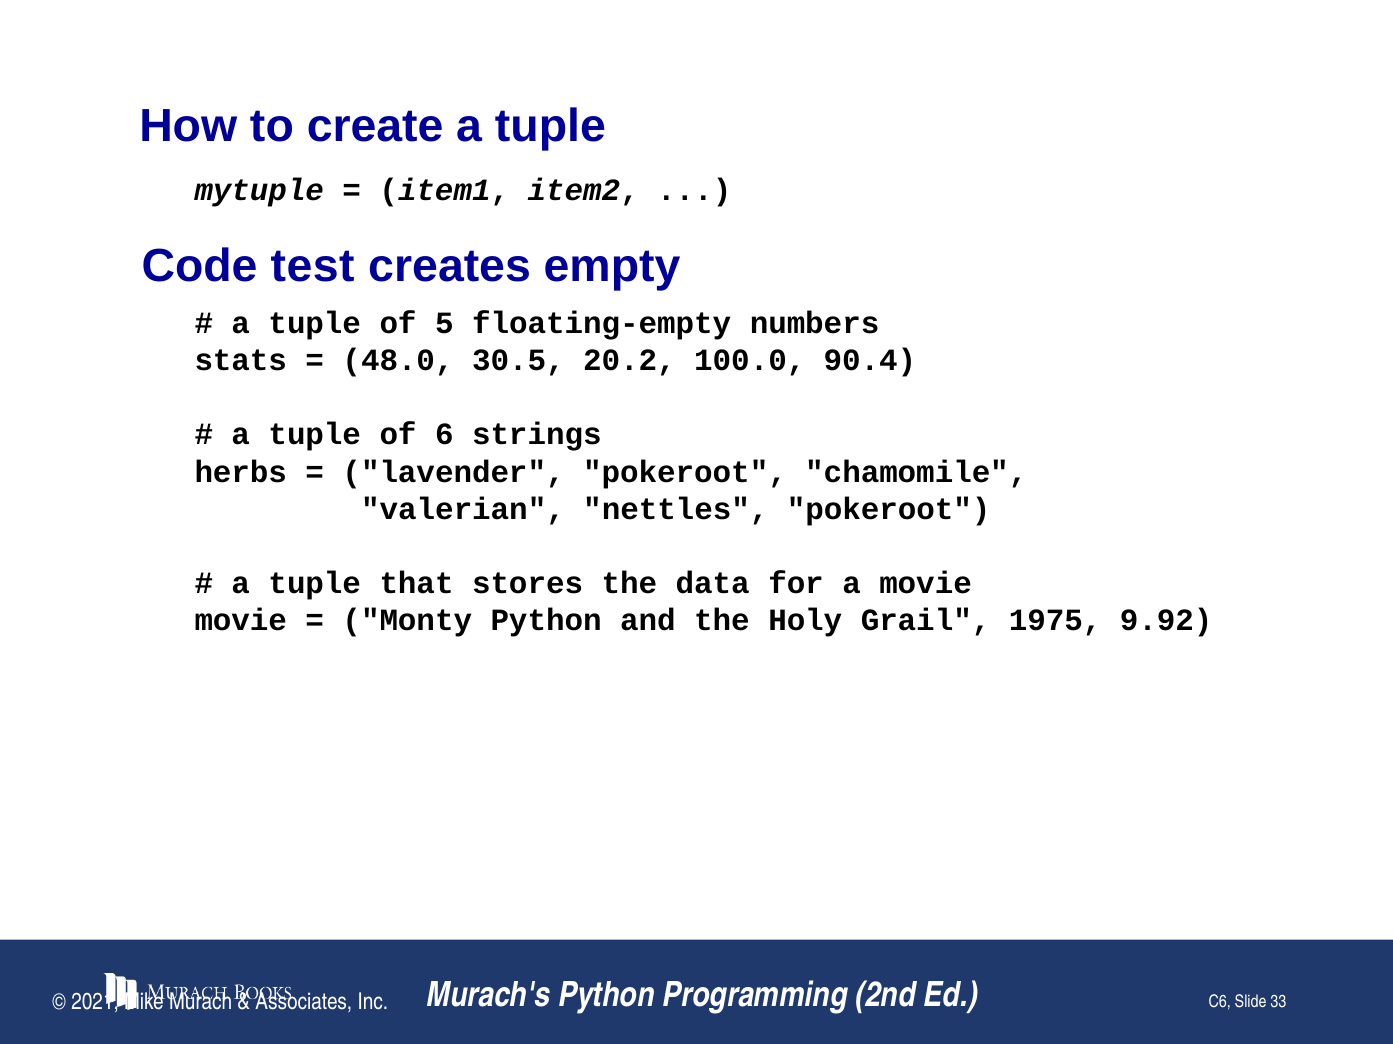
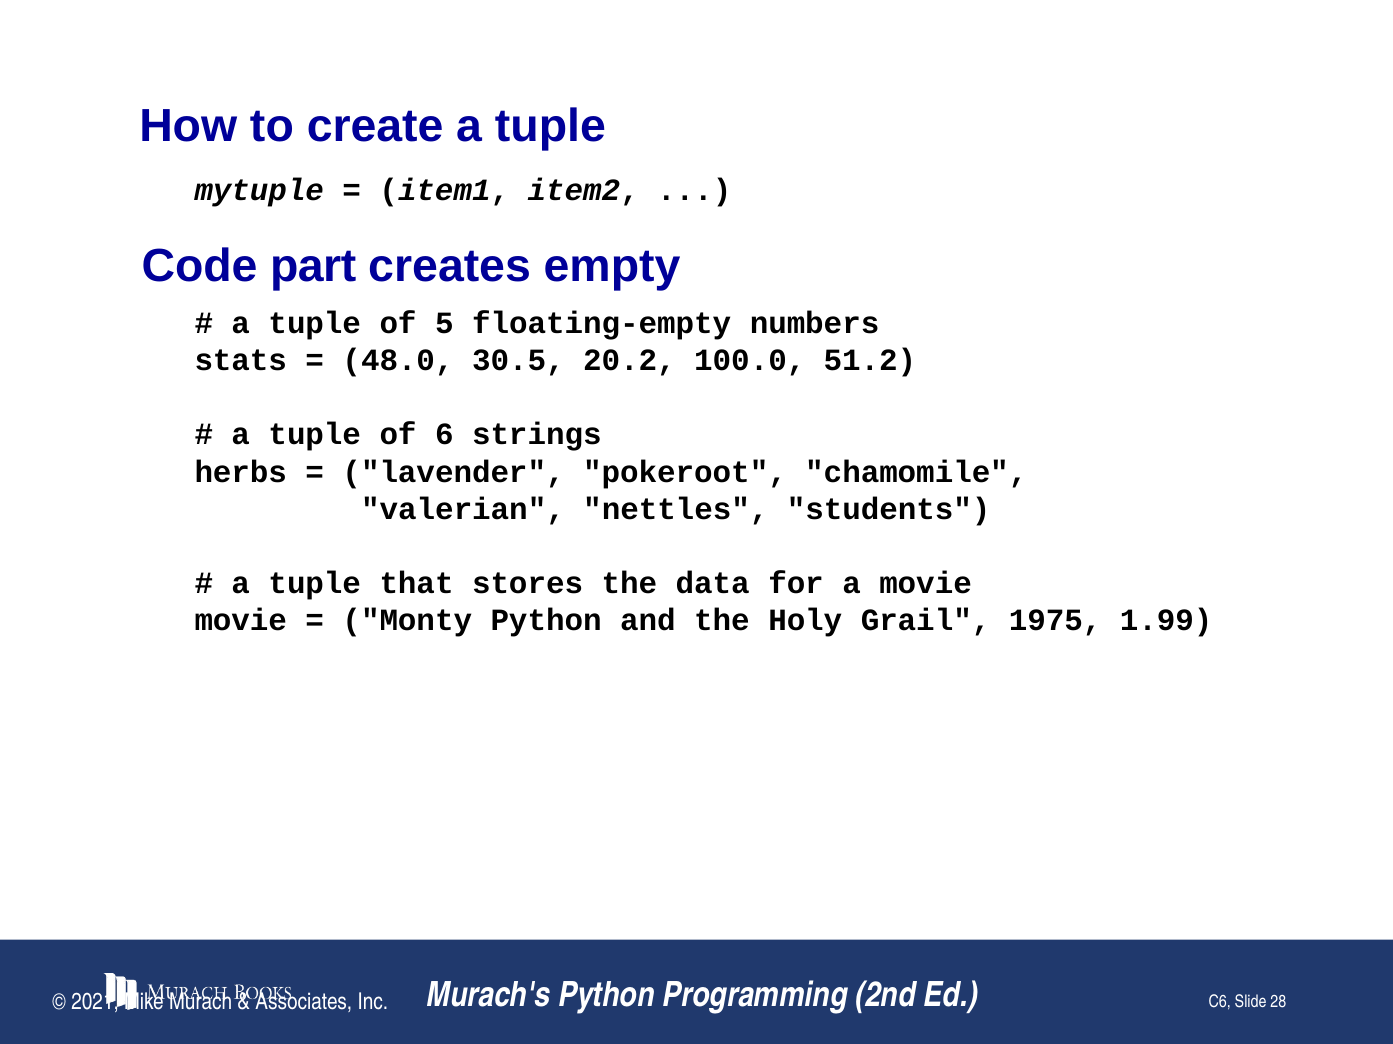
test: test -> part
90.4: 90.4 -> 51.2
nettles pokeroot: pokeroot -> students
9.92: 9.92 -> 1.99
33: 33 -> 28
